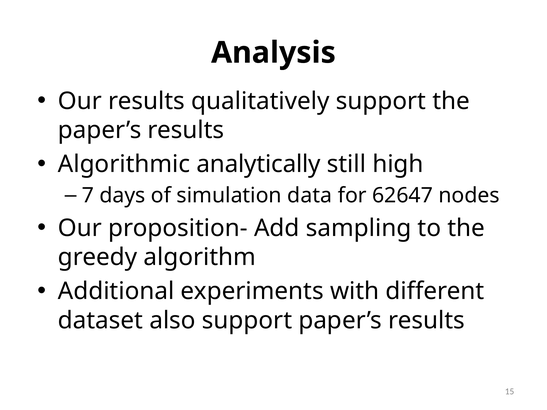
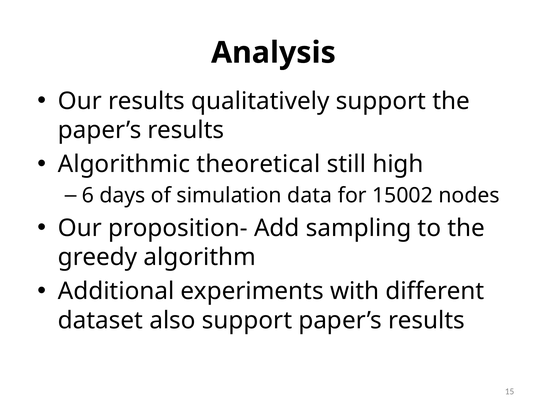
analytically: analytically -> theoretical
7: 7 -> 6
62647: 62647 -> 15002
